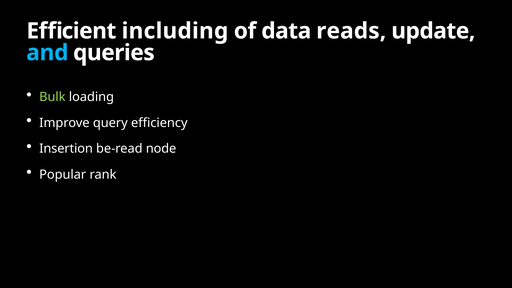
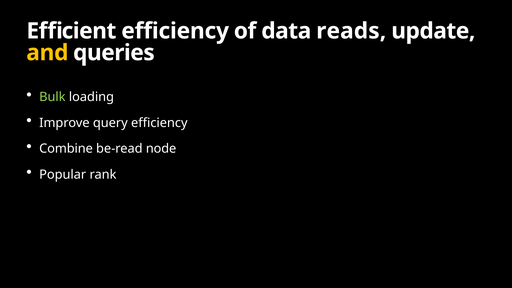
Efficient including: including -> efficiency
and colour: light blue -> yellow
Insertion: Insertion -> Combine
